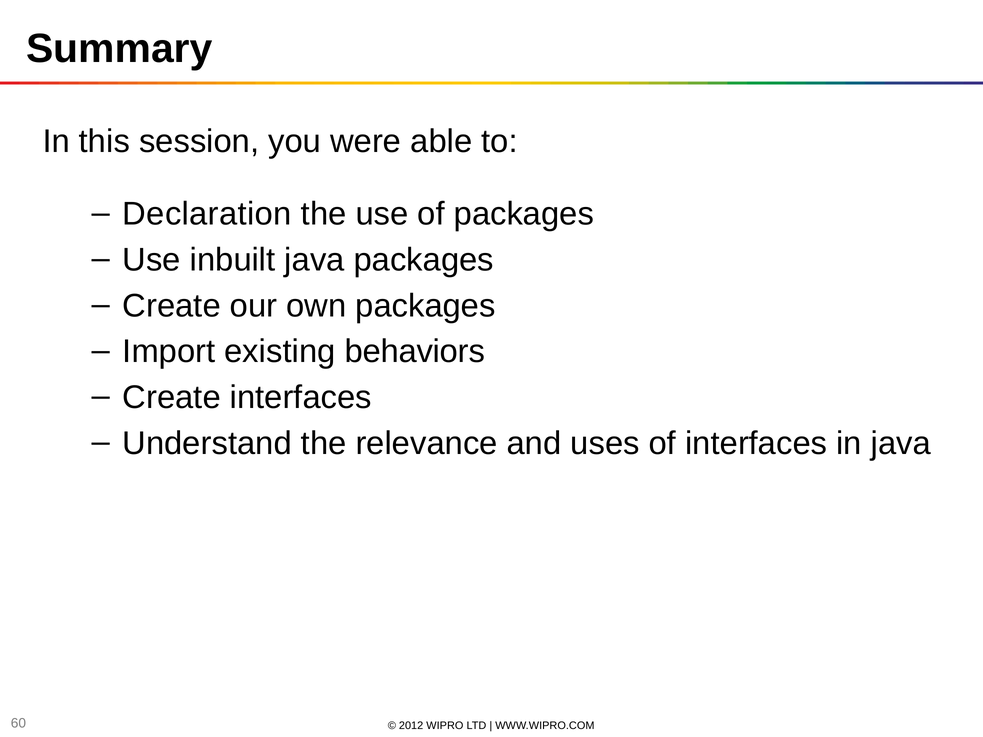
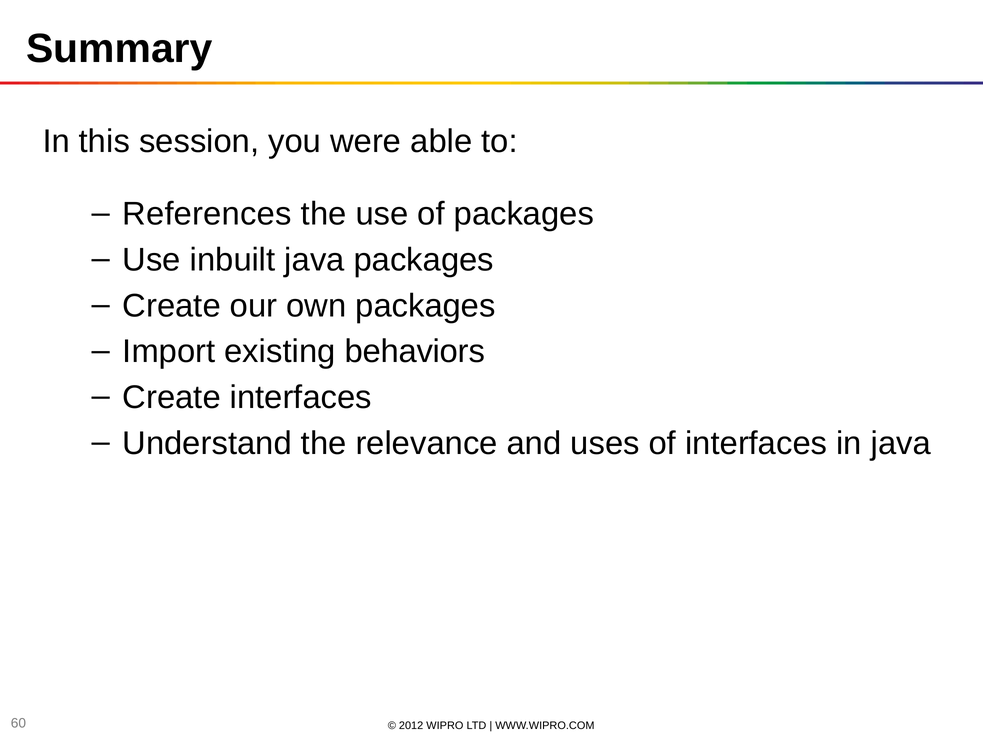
Declaration: Declaration -> References
